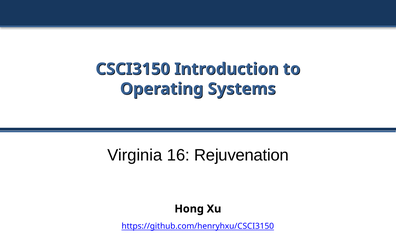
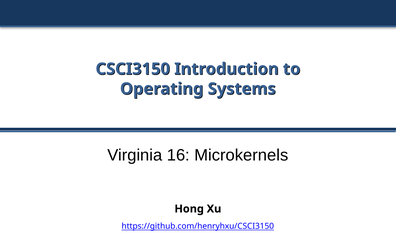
Rejuvenation: Rejuvenation -> Microkernels
